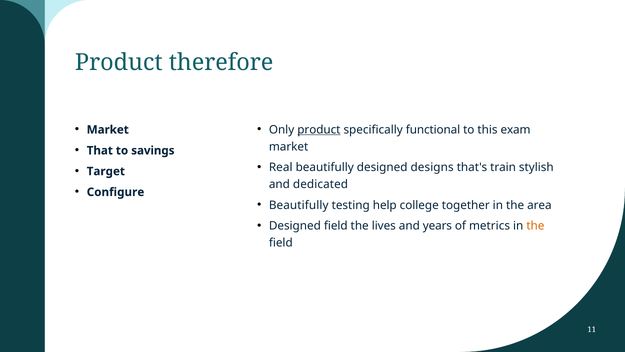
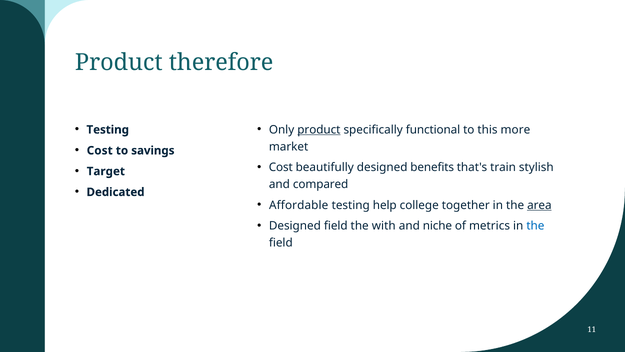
Market at (108, 130): Market -> Testing
exam: exam -> more
That at (100, 150): That -> Cost
Real at (281, 167): Real -> Cost
designs: designs -> benefits
dedicated: dedicated -> compared
Configure: Configure -> Dedicated
Beautifully at (299, 205): Beautifully -> Affordable
area underline: none -> present
lives: lives -> with
years: years -> niche
the at (535, 226) colour: orange -> blue
